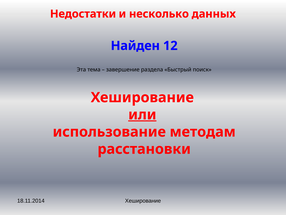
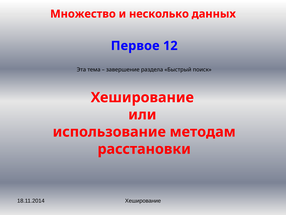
Недостатки: Недостатки -> Множество
Найден: Найден -> Первое
или underline: present -> none
